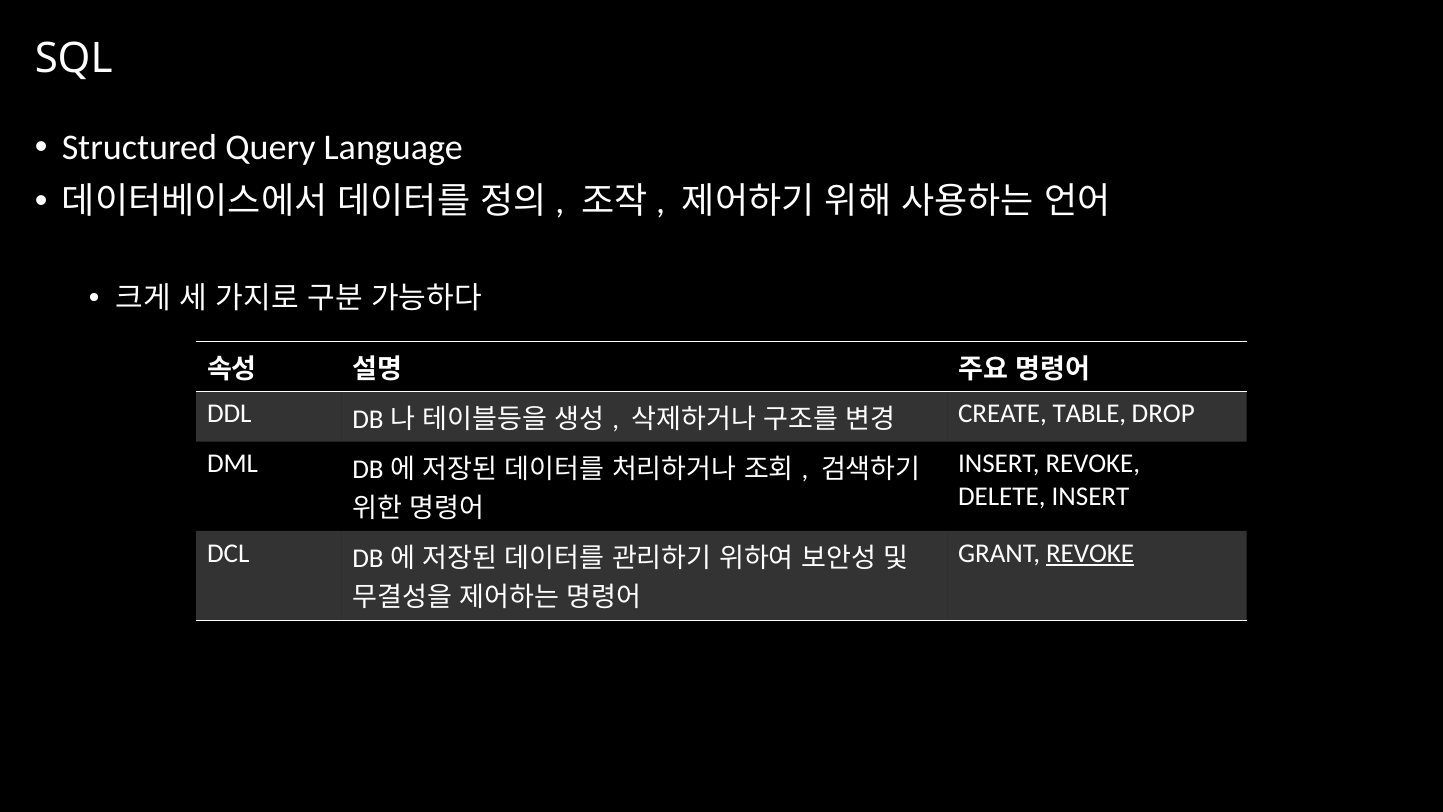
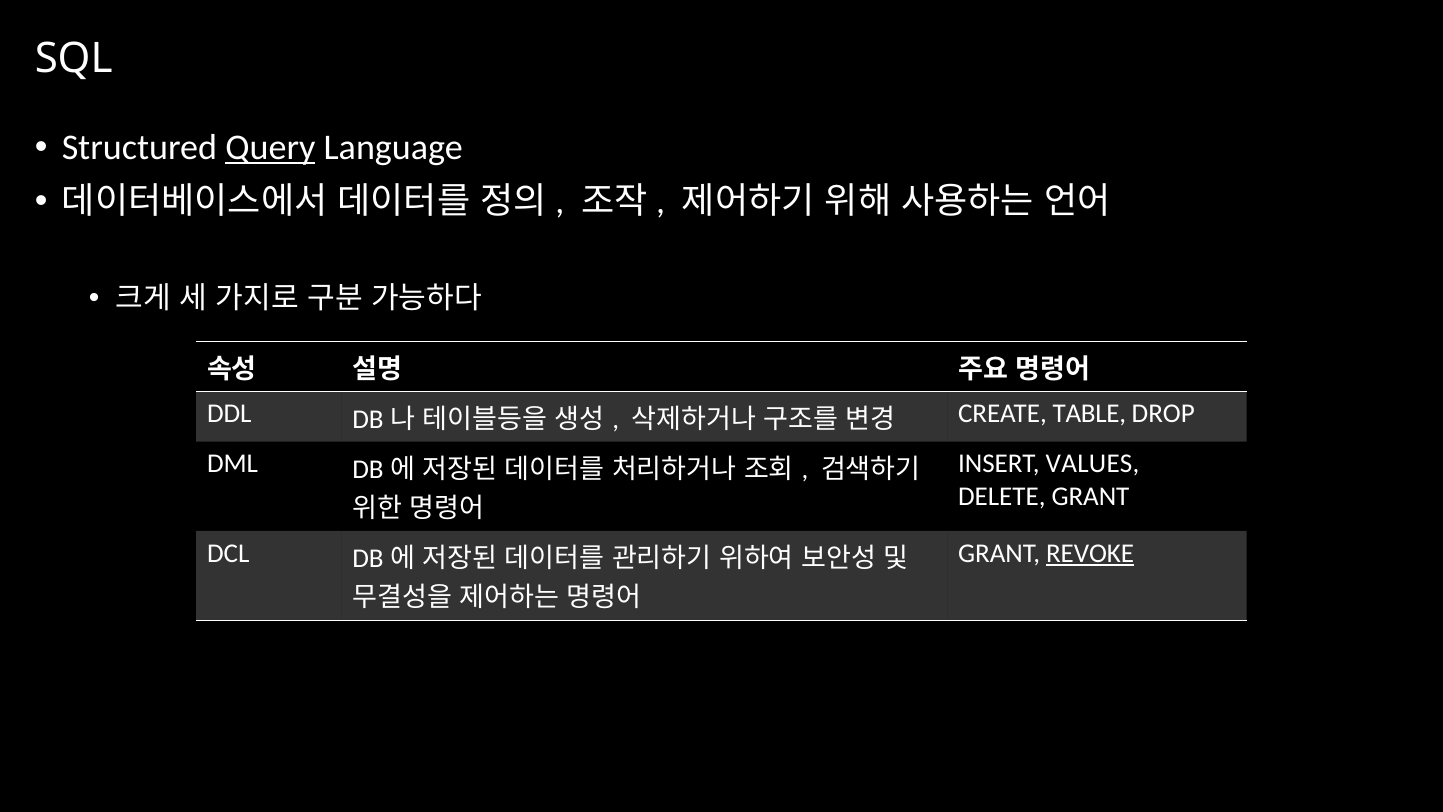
Query underline: none -> present
INSERT REVOKE: REVOKE -> VALUES
DELETE INSERT: INSERT -> GRANT
